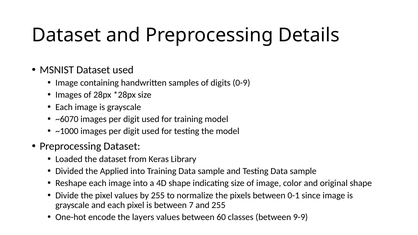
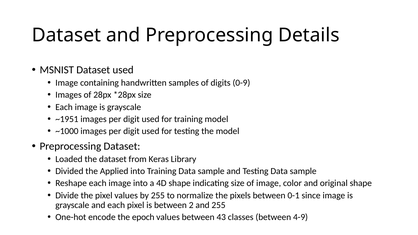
~6070: ~6070 -> ~1951
7: 7 -> 2
layers: layers -> epoch
60: 60 -> 43
9-9: 9-9 -> 4-9
